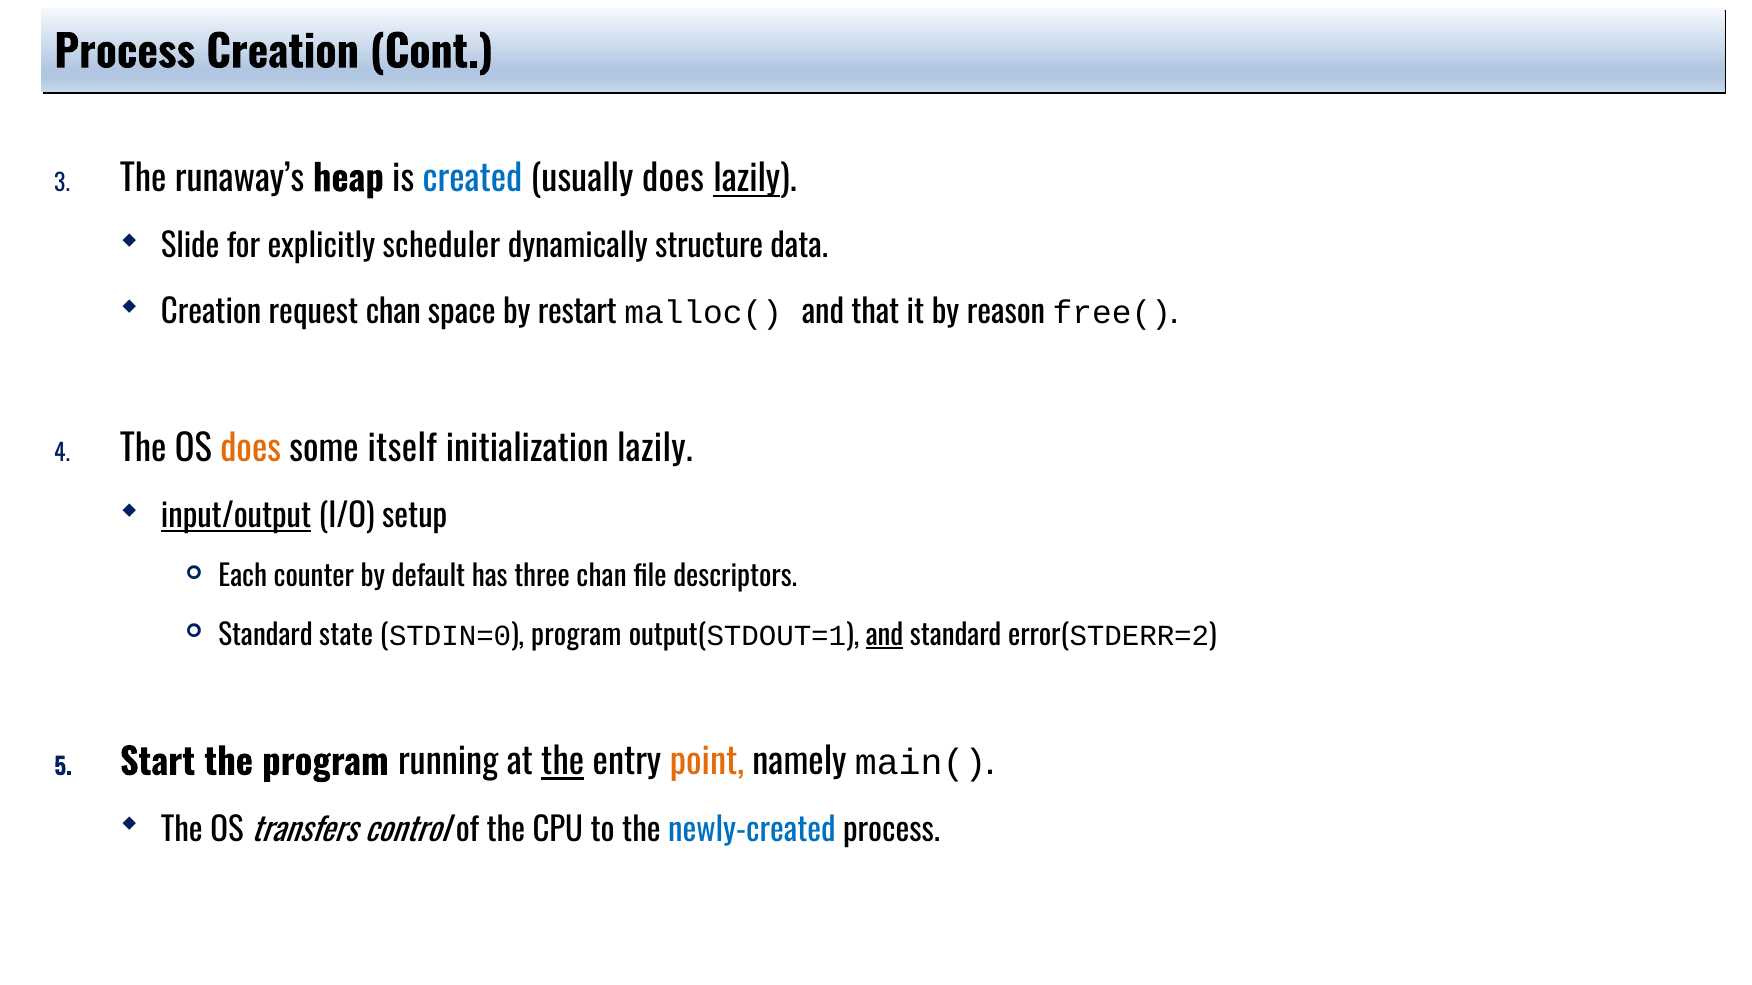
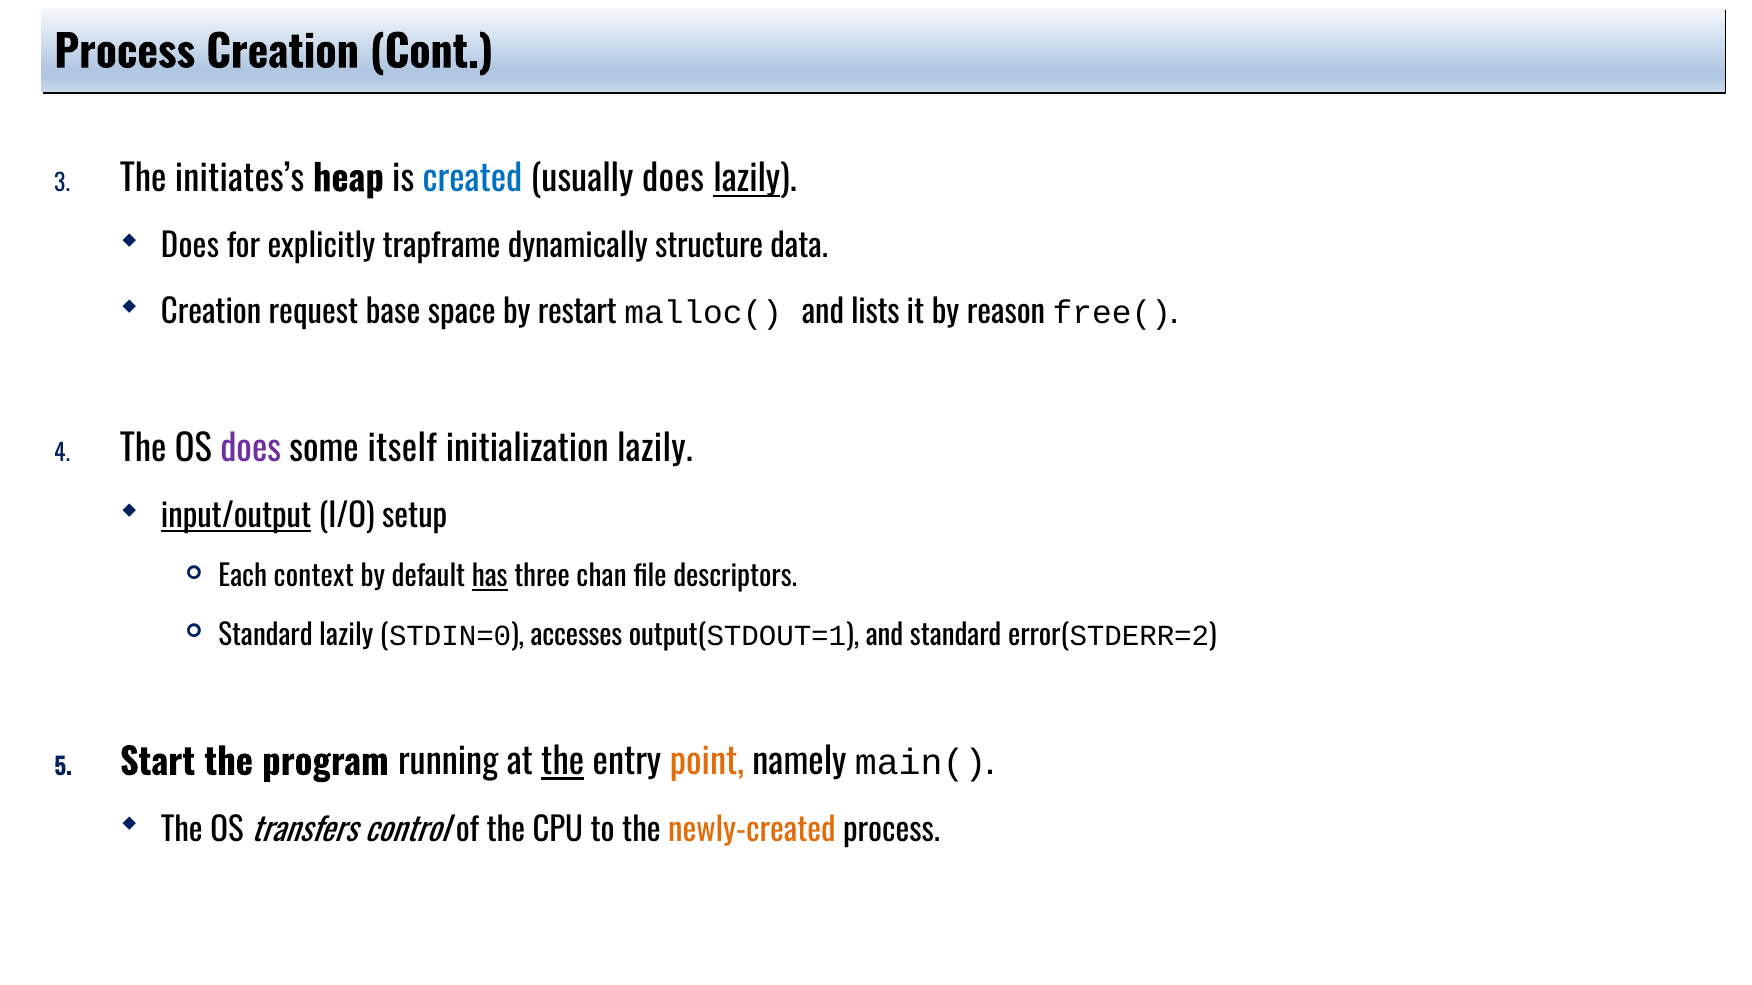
runaway’s: runaway’s -> initiates’s
Slide at (190, 247): Slide -> Does
scheduler: scheduler -> trapframe
request chan: chan -> base
that: that -> lists
does at (251, 449) colour: orange -> purple
counter: counter -> context
has underline: none -> present
Standard state: state -> lazily
STDIN=0 program: program -> accesses
and at (885, 636) underline: present -> none
newly-created colour: blue -> orange
